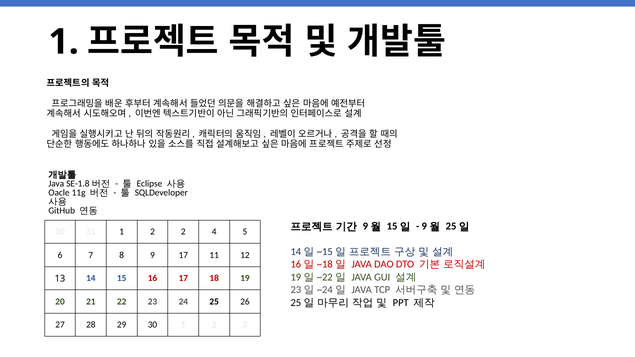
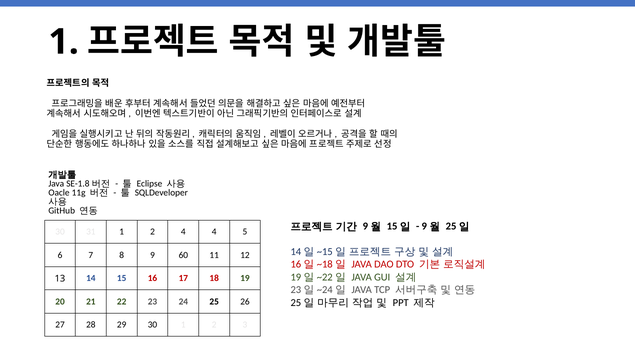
2 2: 2 -> 4
9 17: 17 -> 60
